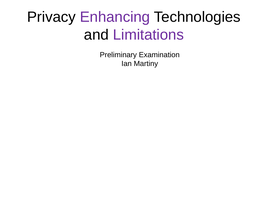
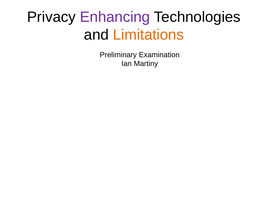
Limitations colour: purple -> orange
